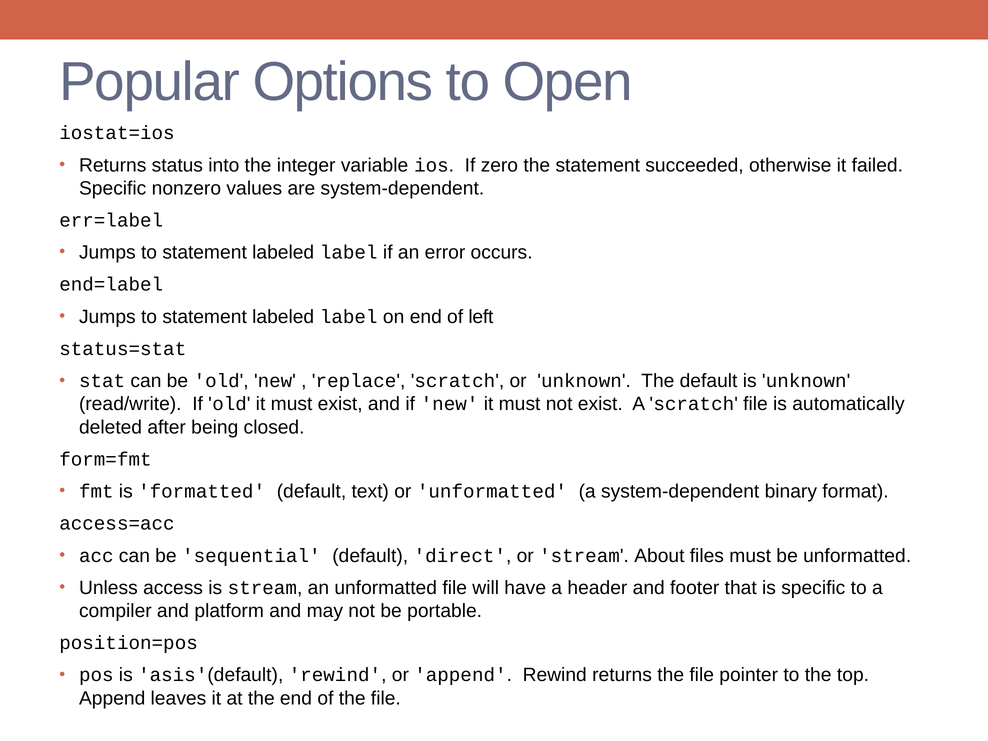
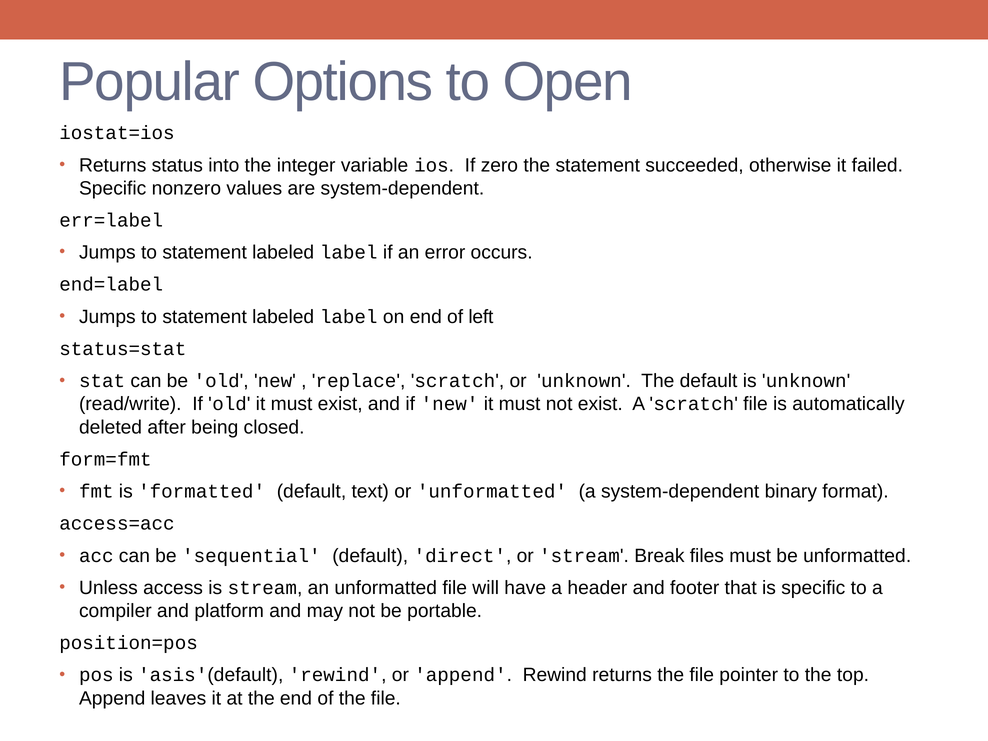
About: About -> Break
